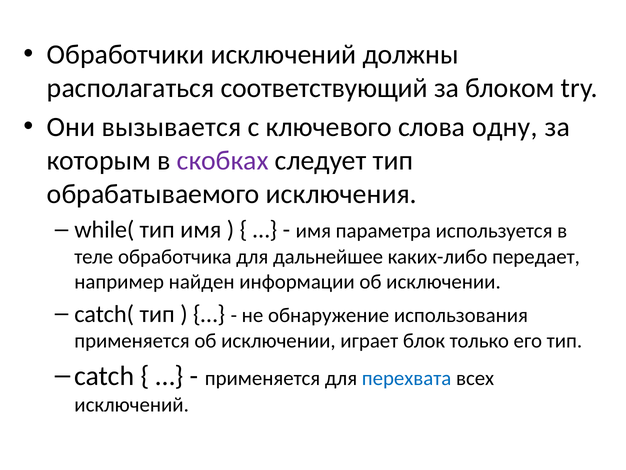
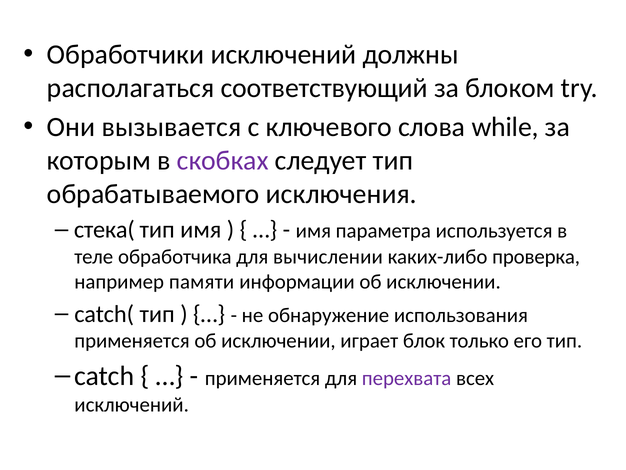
одну: одну -> while
while(: while( -> стека(
дальнейшее: дальнейшее -> вычислении
передает: передает -> проверка
найден: найден -> памяти
перехвата colour: blue -> purple
